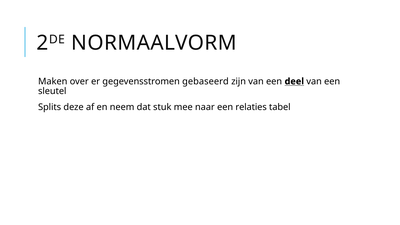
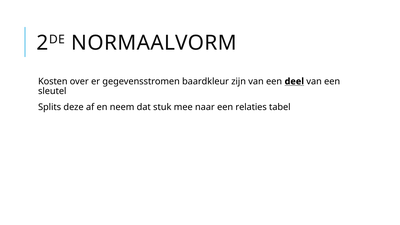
Maken: Maken -> Kosten
gebaseerd: gebaseerd -> baardkleur
